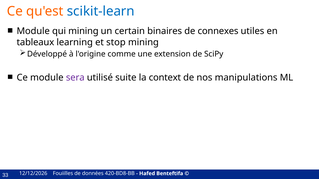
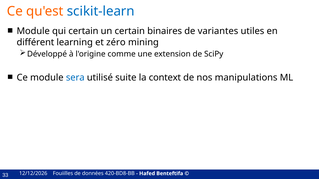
qui mining: mining -> certain
connexes: connexes -> variantes
tableaux: tableaux -> différent
stop: stop -> zéro
sera colour: purple -> blue
